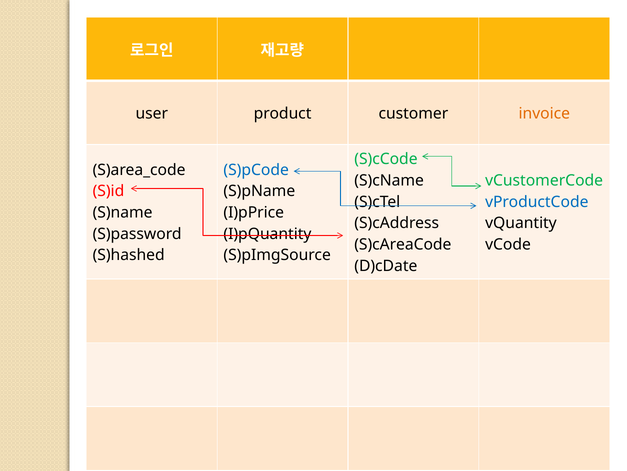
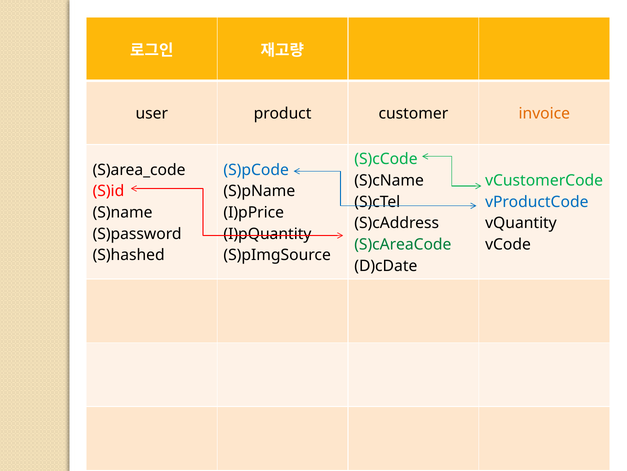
S)cAreaCode colour: black -> green
